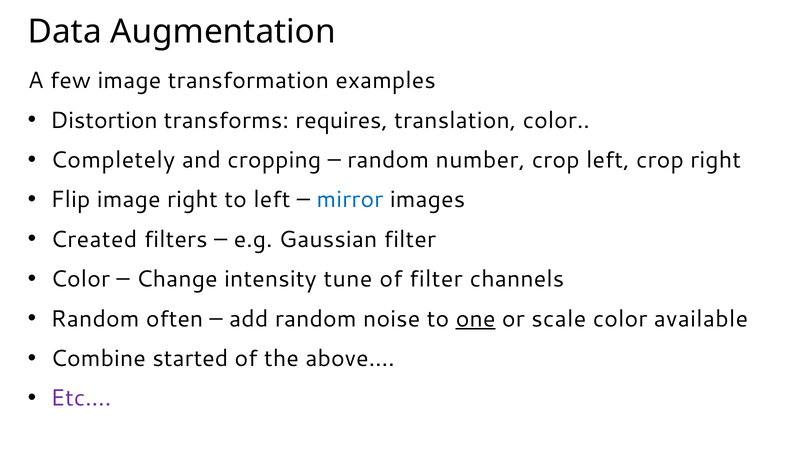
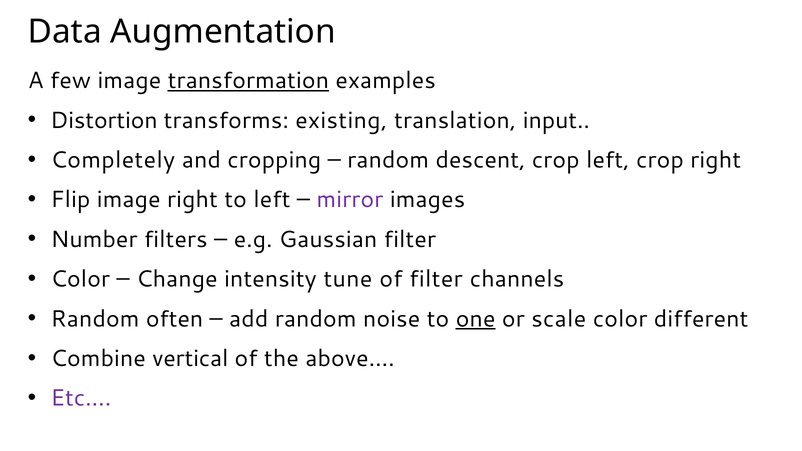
transformation underline: none -> present
requires: requires -> existing
translation color: color -> input
number: number -> descent
mirror colour: blue -> purple
Created: Created -> Number
available: available -> different
started: started -> vertical
